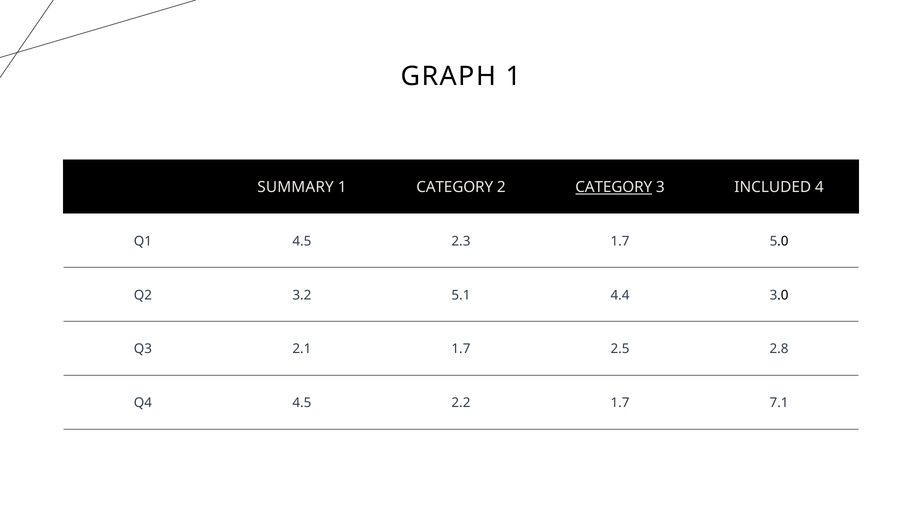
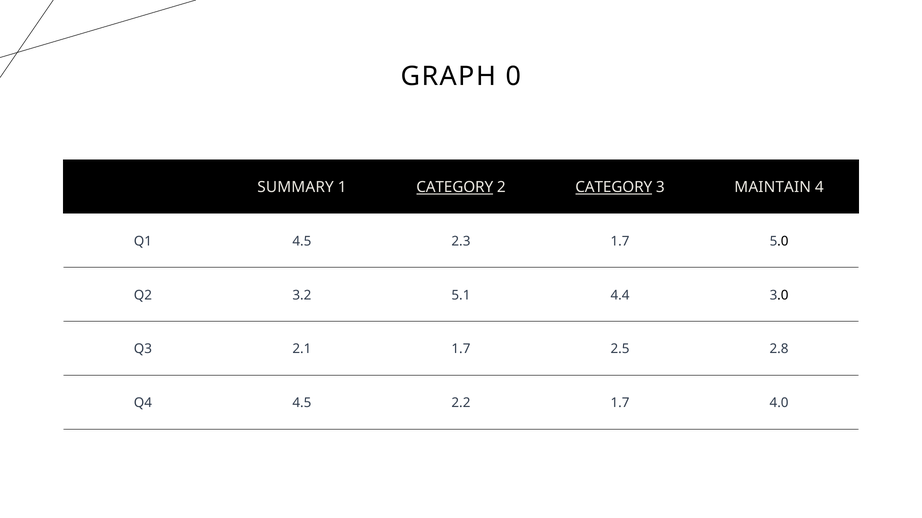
GRAPH 1: 1 -> 0
CATEGORY at (455, 188) underline: none -> present
INCLUDED: INCLUDED -> MAINTAIN
7.1: 7.1 -> 4.0
